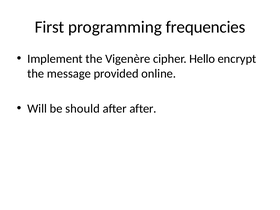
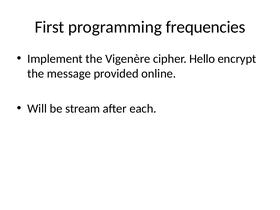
should: should -> stream
after after: after -> each
